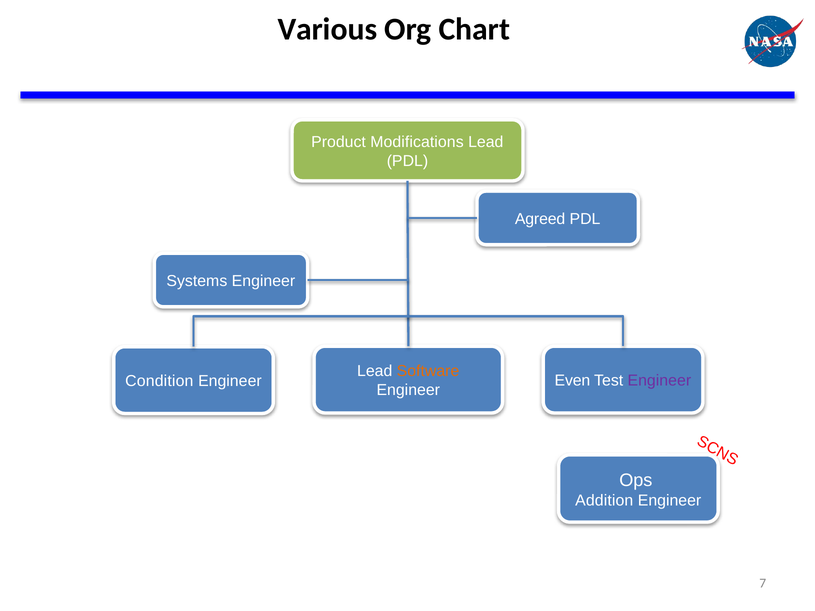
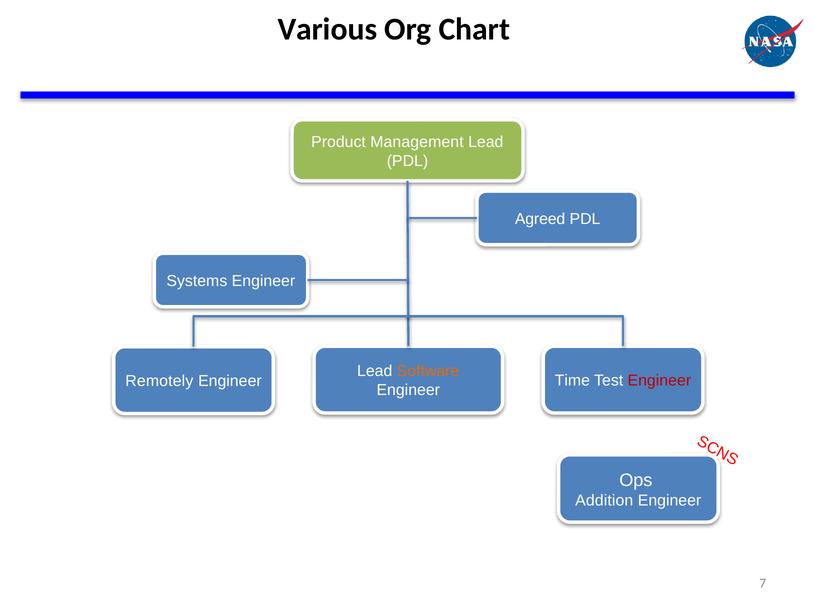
Modifications: Modifications -> Management
Even: Even -> Time
Engineer at (659, 381) colour: purple -> red
Condition: Condition -> Remotely
